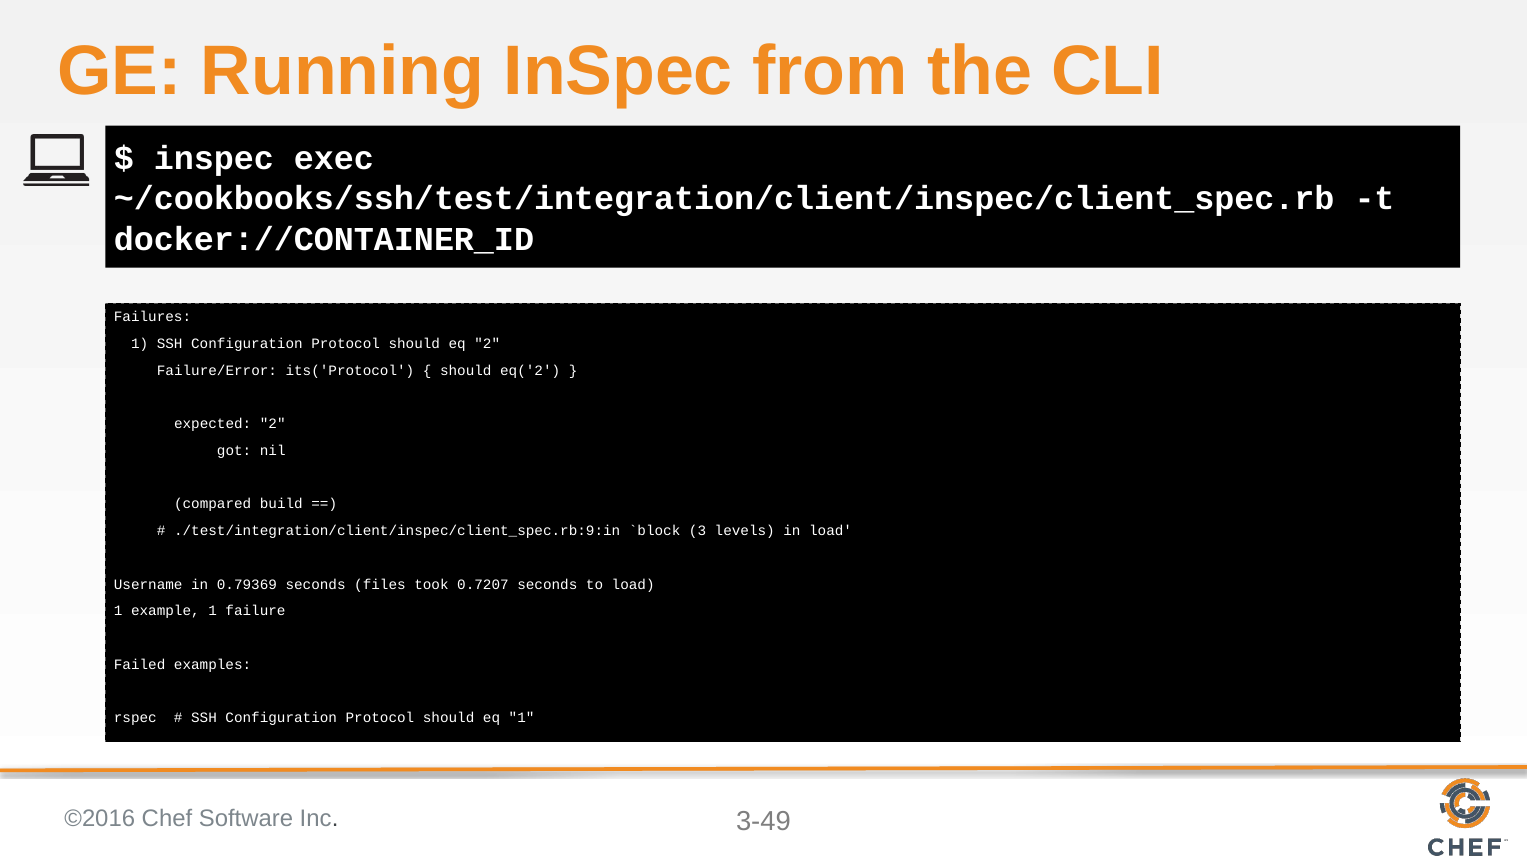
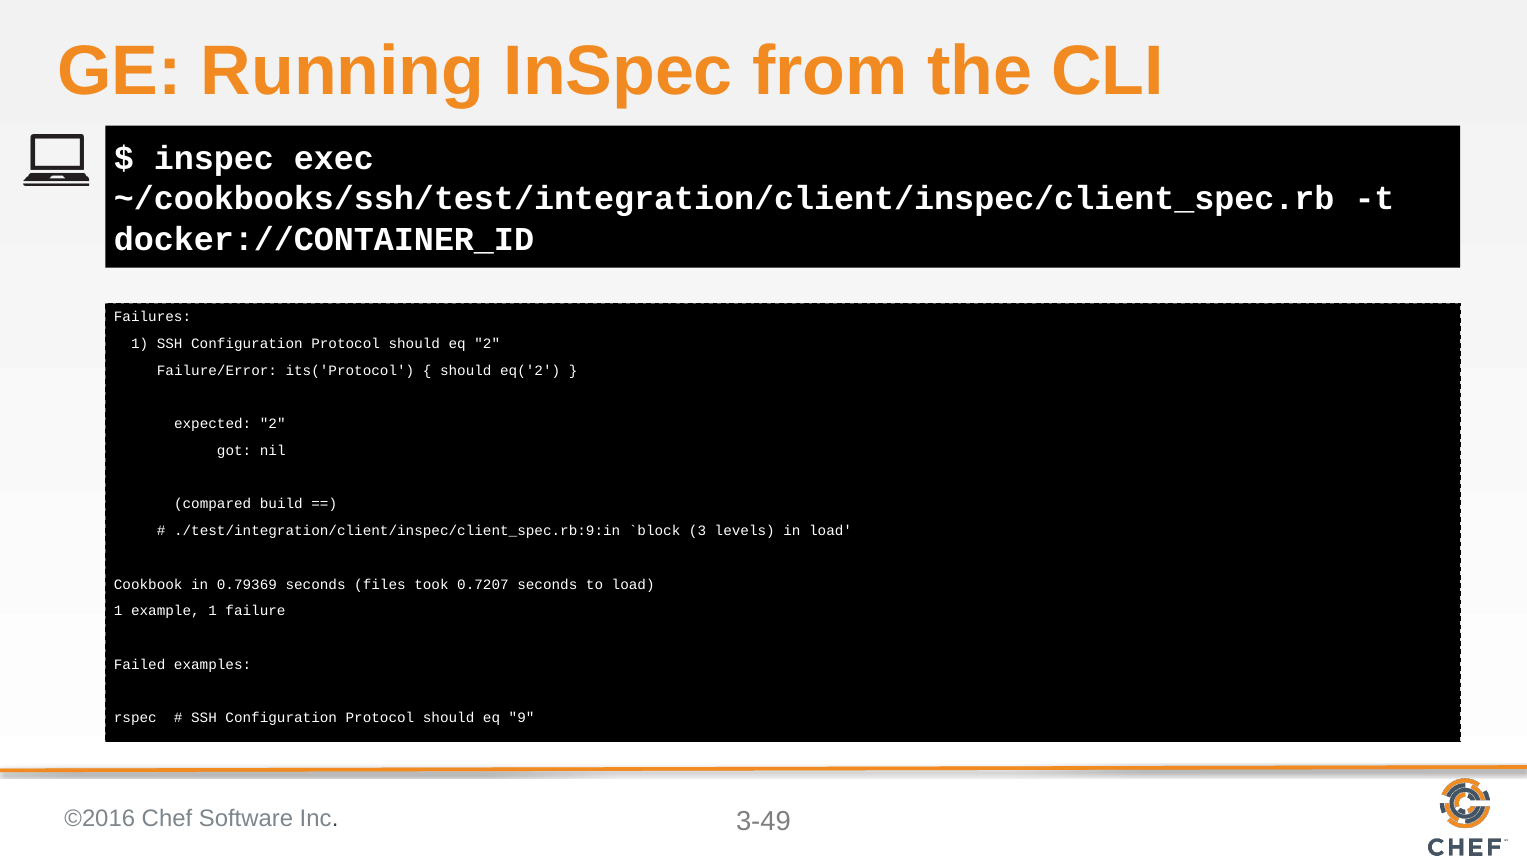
Username: Username -> Cookbook
eq 1: 1 -> 9
